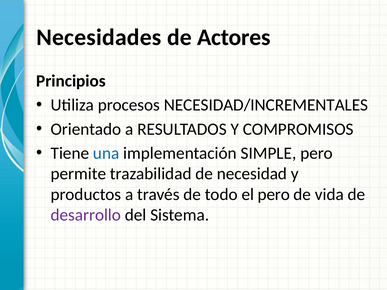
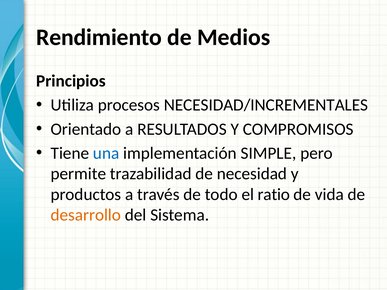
Necesidades: Necesidades -> Rendimiento
Actores: Actores -> Medios
el pero: pero -> ratio
desarrollo colour: purple -> orange
